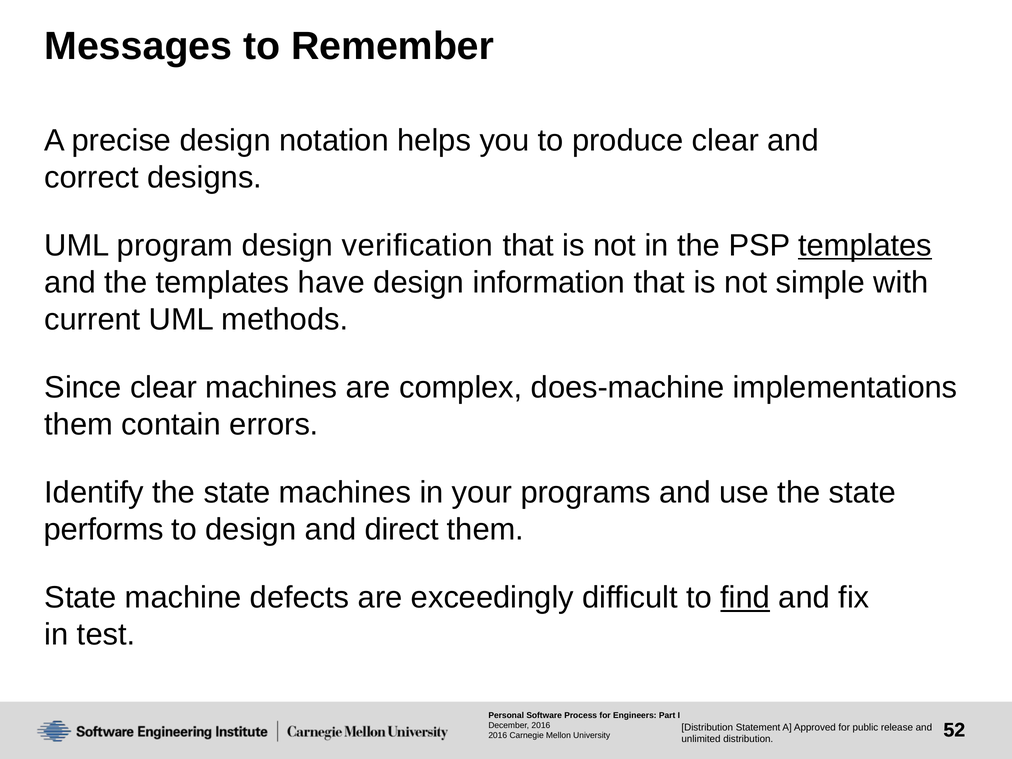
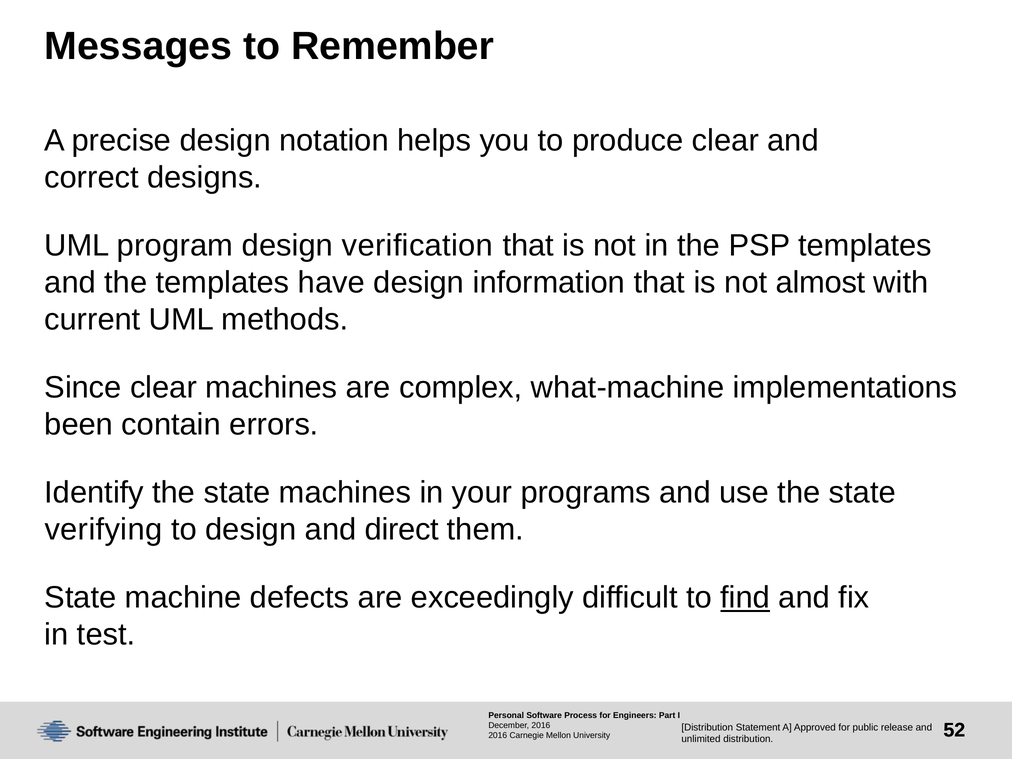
templates at (865, 245) underline: present -> none
simple: simple -> almost
does-machine: does-machine -> what-machine
them at (79, 425): them -> been
performs: performs -> verifying
